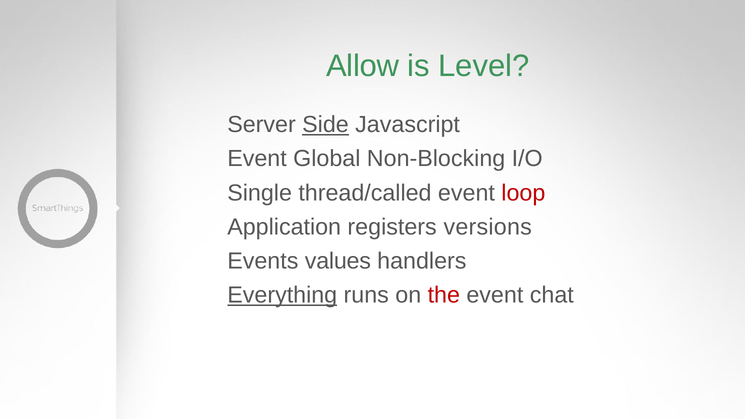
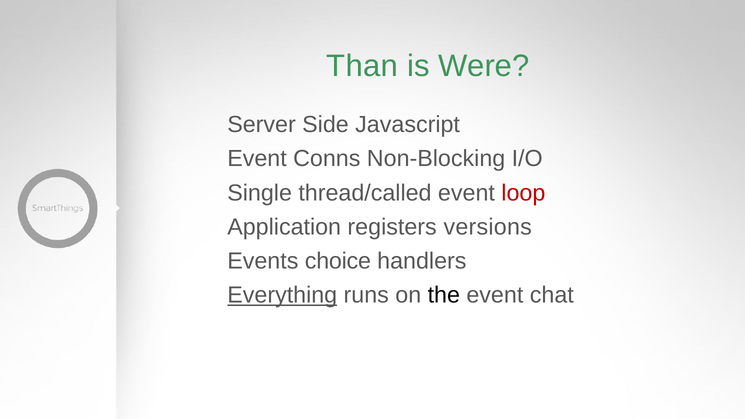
Allow: Allow -> Than
Level: Level -> Were
Side underline: present -> none
Global: Global -> Conns
values: values -> choice
the colour: red -> black
